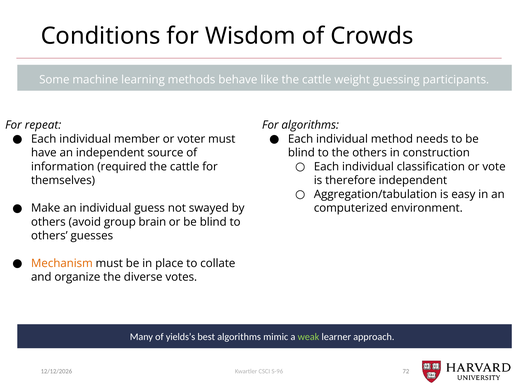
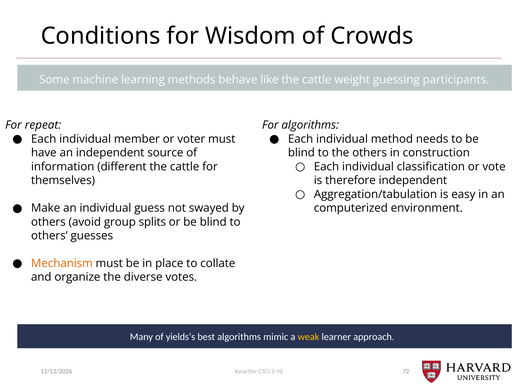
required: required -> different
brain: brain -> splits
weak colour: light green -> yellow
